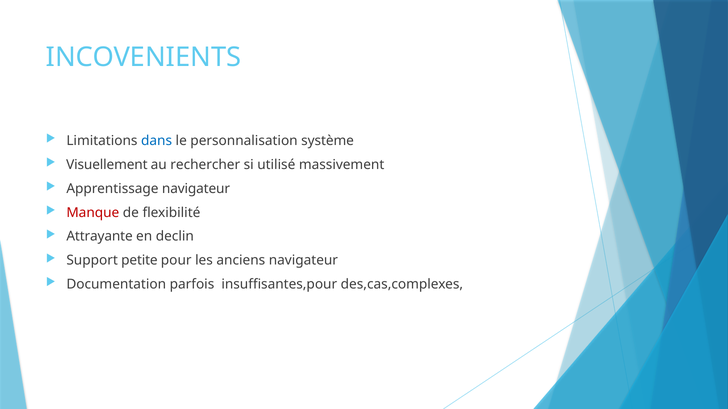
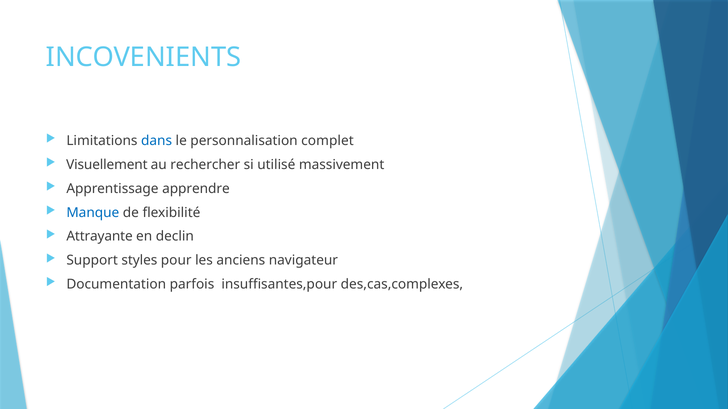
système: système -> complet
Apprentissage navigateur: navigateur -> apprendre
Manque colour: red -> blue
petite: petite -> styles
